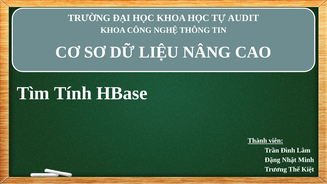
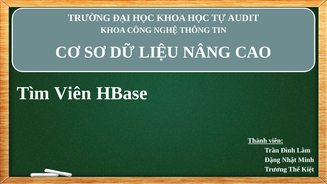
Tìm Tính: Tính -> Viên
